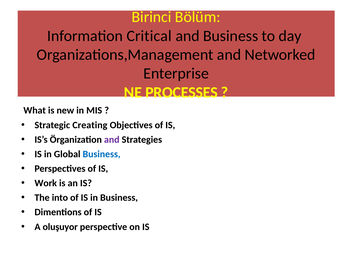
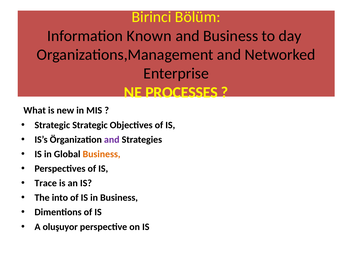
Critical: Critical -> Known
Strategic Creating: Creating -> Strategic
Business at (102, 154) colour: blue -> orange
Work: Work -> Trace
